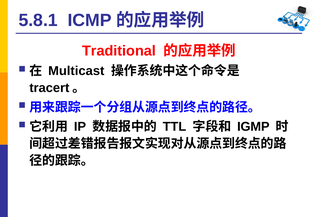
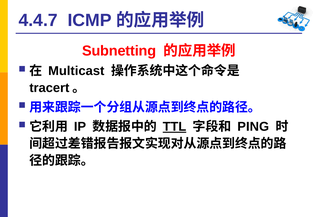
5.8.1: 5.8.1 -> 4.4.7
Traditional: Traditional -> Subnetting
TTL underline: none -> present
IGMP: IGMP -> PING
